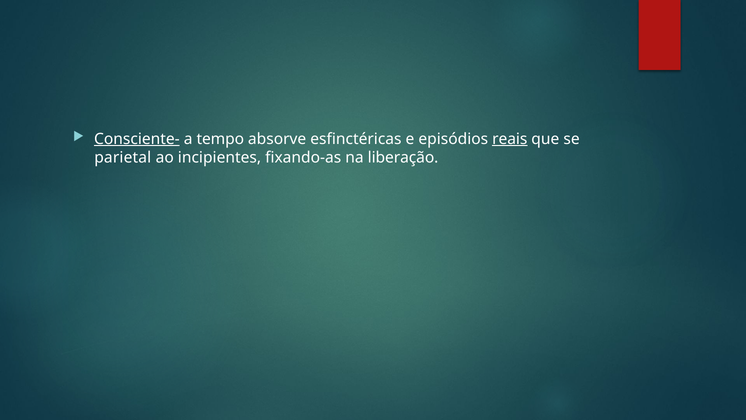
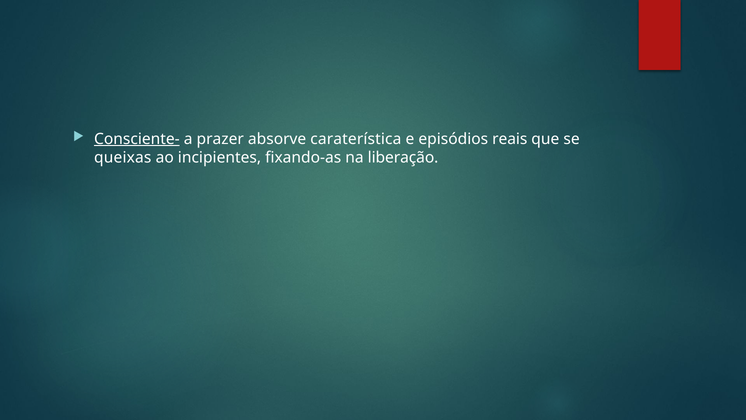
tempo: tempo -> prazer
esfinctéricas: esfinctéricas -> caraterística
reais underline: present -> none
parietal: parietal -> queixas
